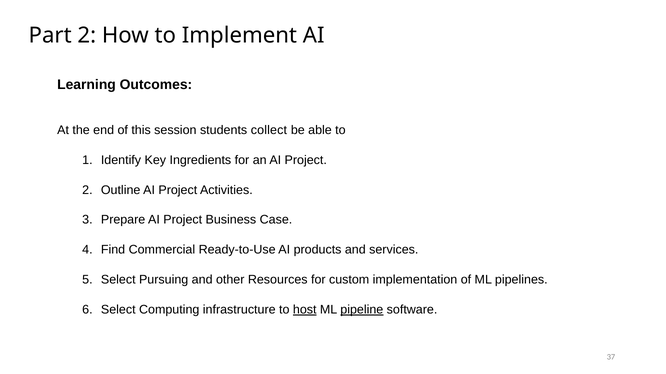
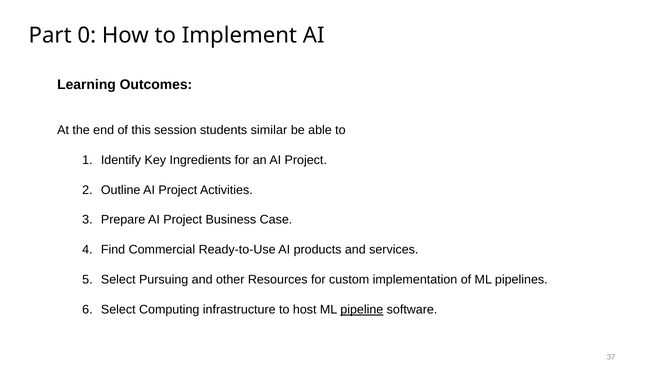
Part 2: 2 -> 0
collect: collect -> similar
host underline: present -> none
